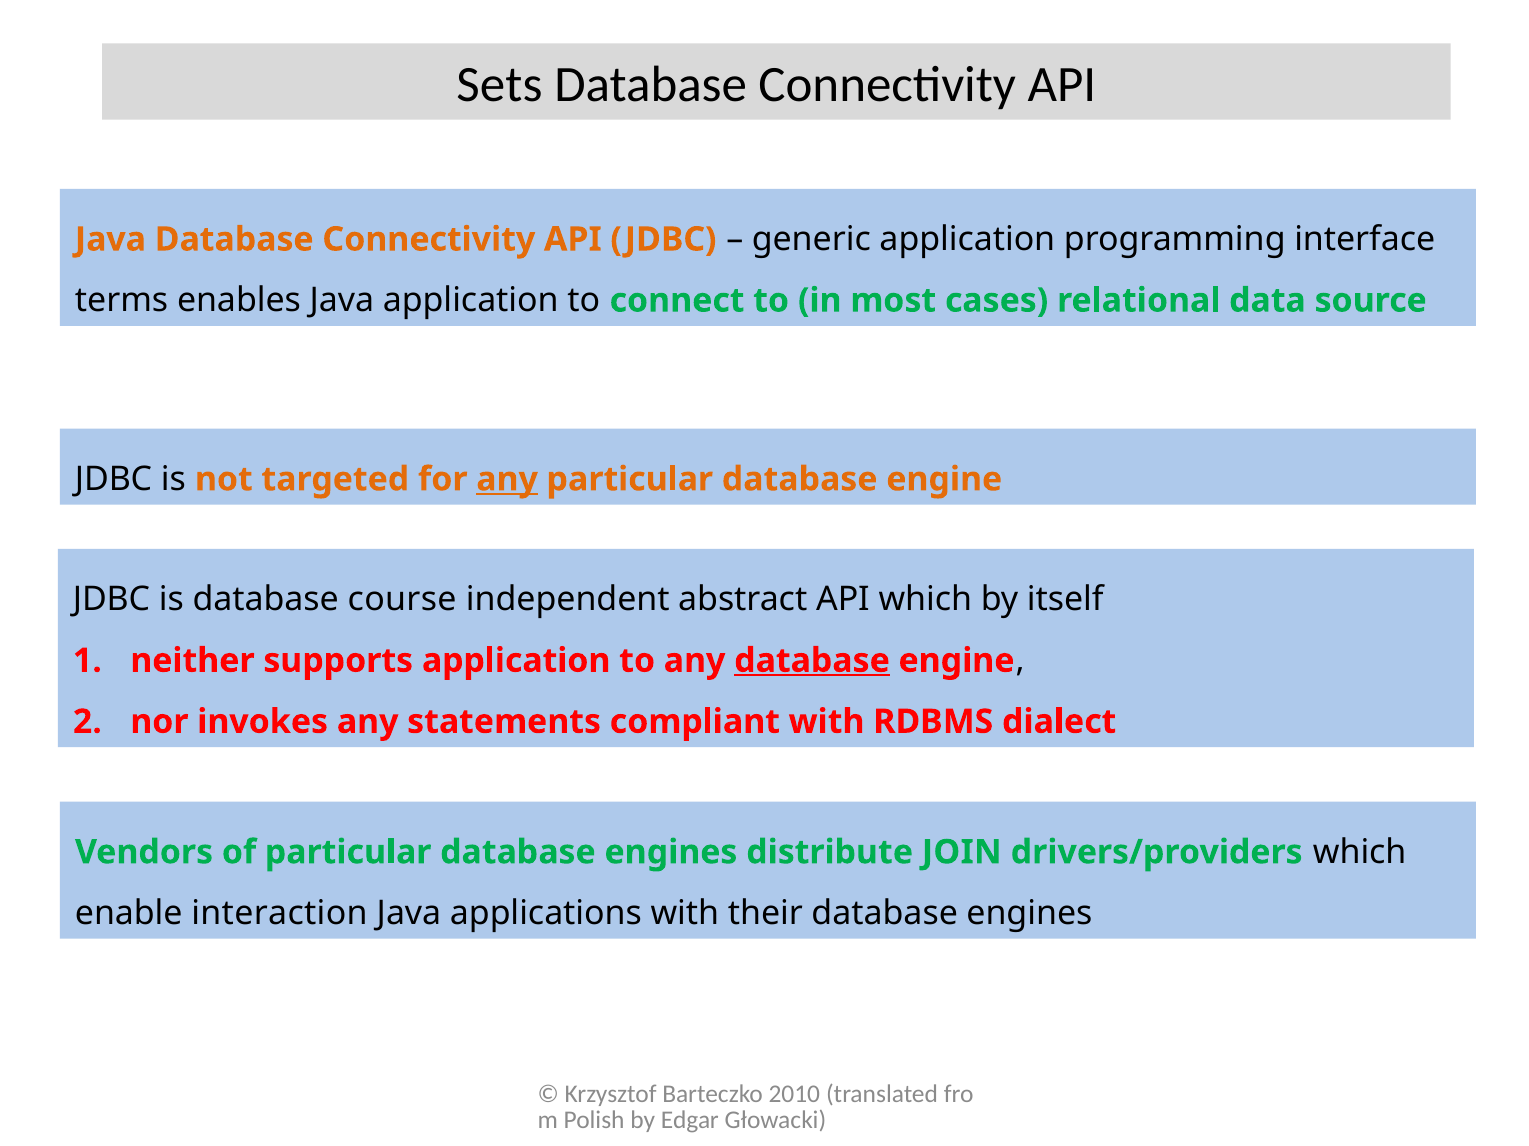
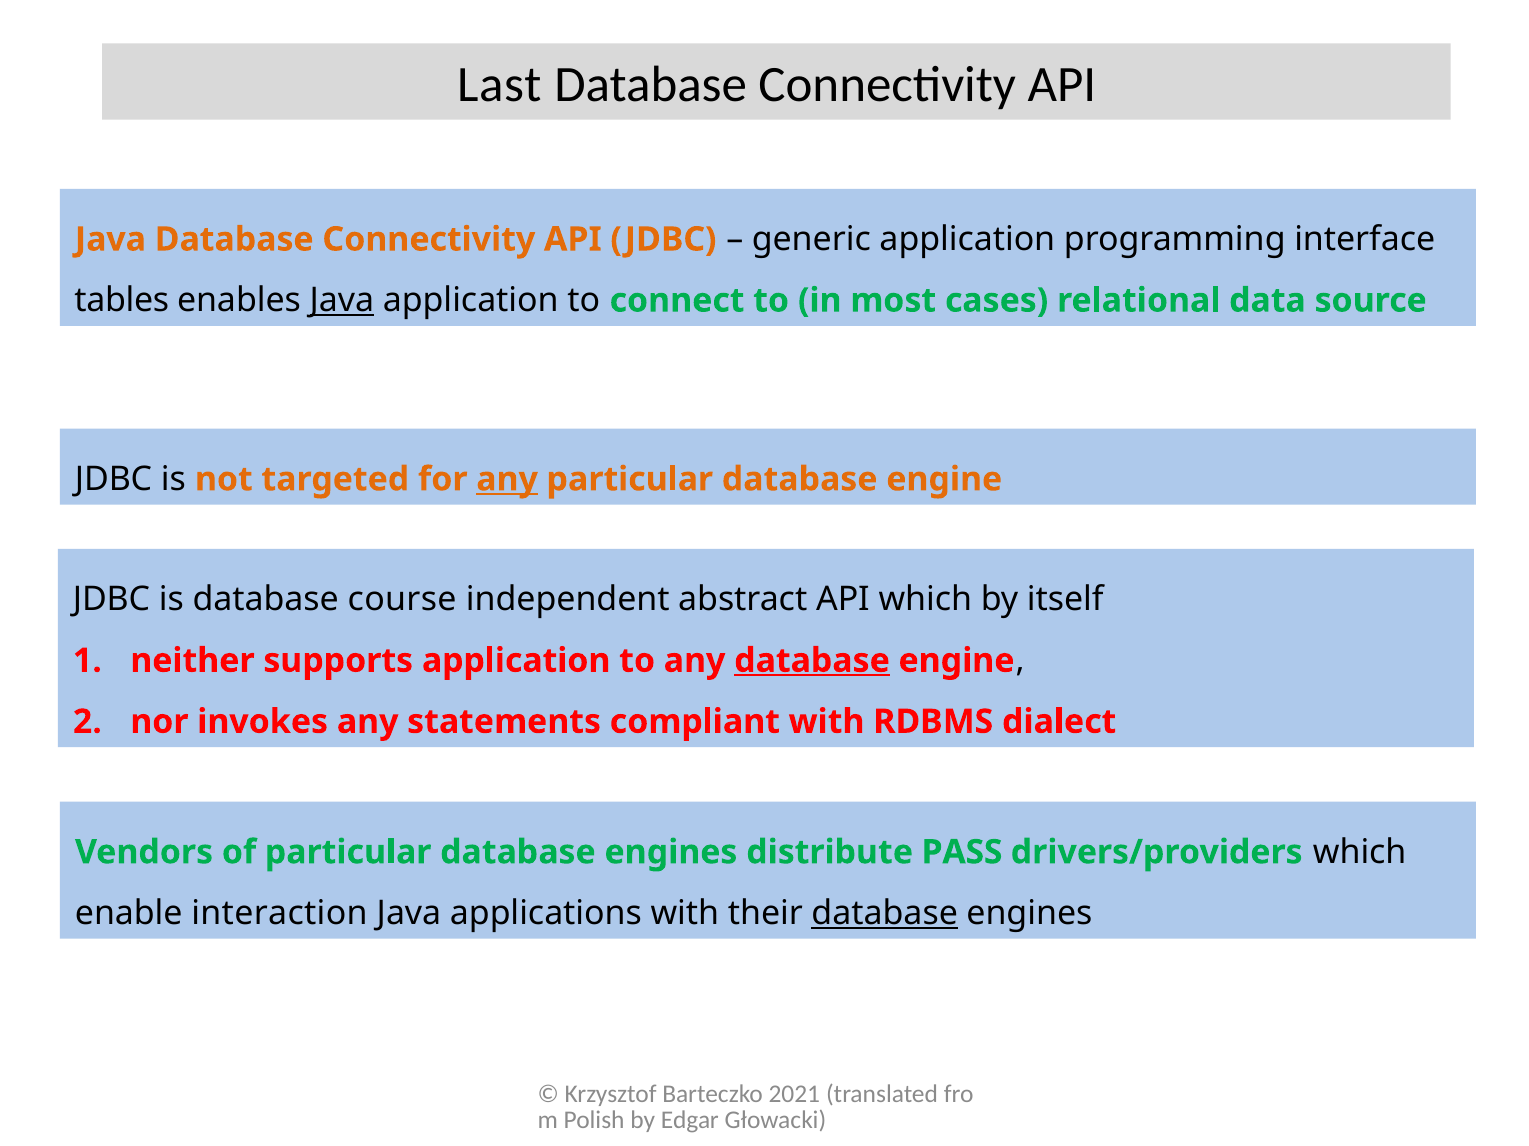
Sets: Sets -> Last
terms: terms -> tables
Java at (342, 301) underline: none -> present
JOIN: JOIN -> PASS
database at (885, 914) underline: none -> present
2010: 2010 -> 2021
